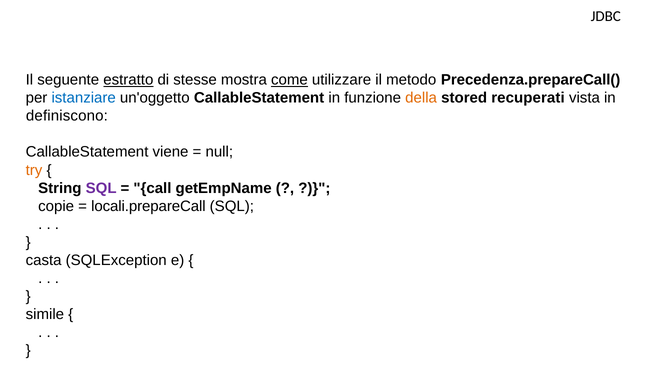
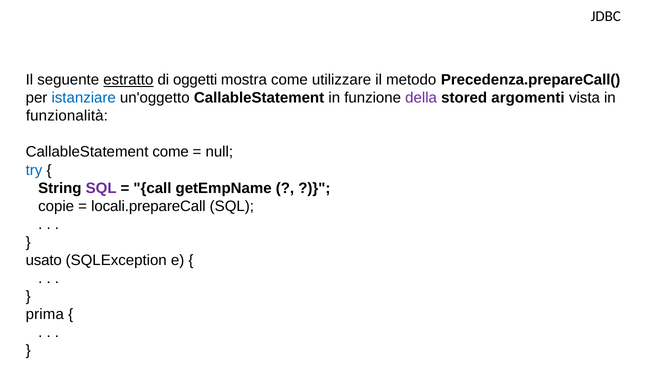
stesse: stesse -> oggetti
come at (289, 80) underline: present -> none
della colour: orange -> purple
recuperati: recuperati -> argomenti
definiscono: definiscono -> funzionalità
CallableStatement viene: viene -> come
try colour: orange -> blue
casta: casta -> usato
simile: simile -> prima
